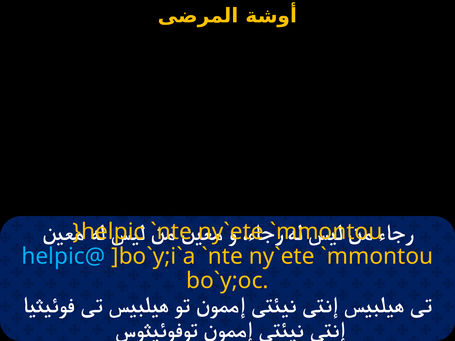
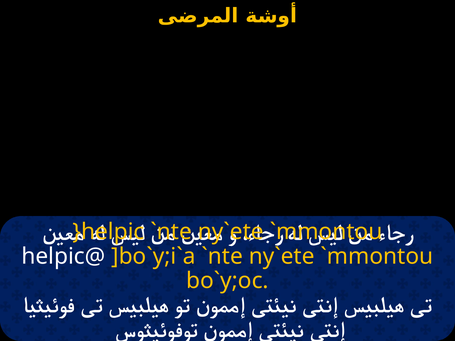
helpic@ colour: light blue -> white
